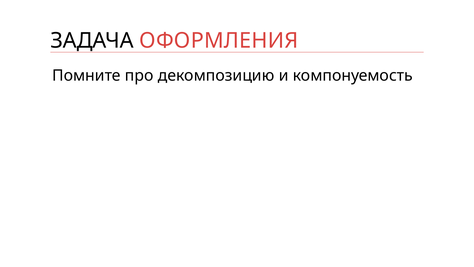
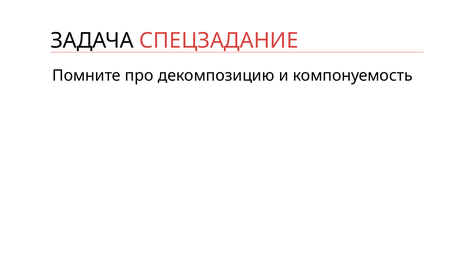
ОФОРМЛЕНИЯ: ОФОРМЛЕНИЯ -> СПЕЦЗАДАНИЕ
